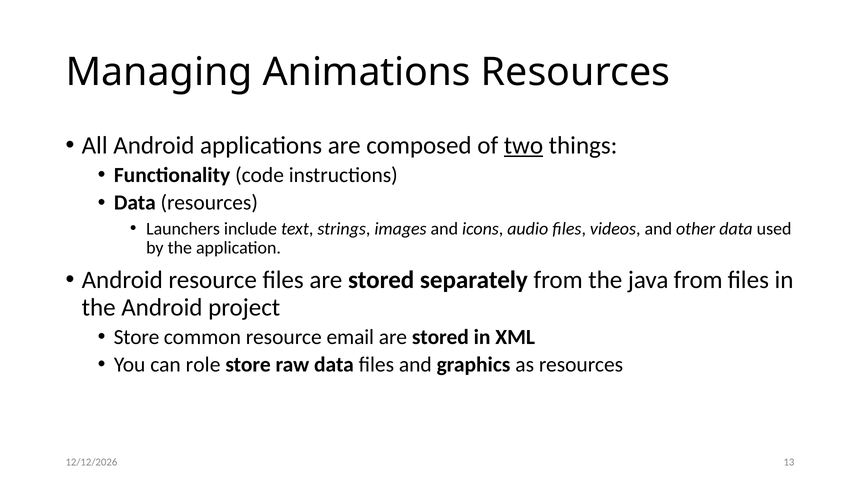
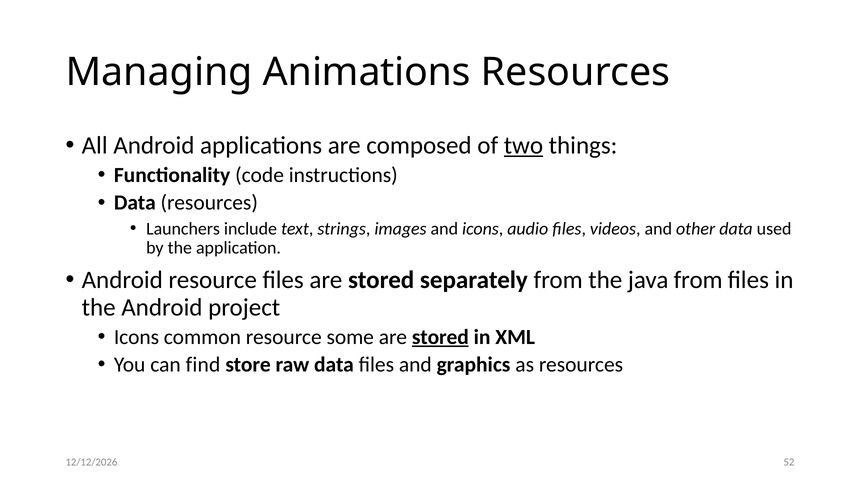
Store at (137, 337): Store -> Icons
email: email -> some
stored at (440, 337) underline: none -> present
role: role -> find
13: 13 -> 52
